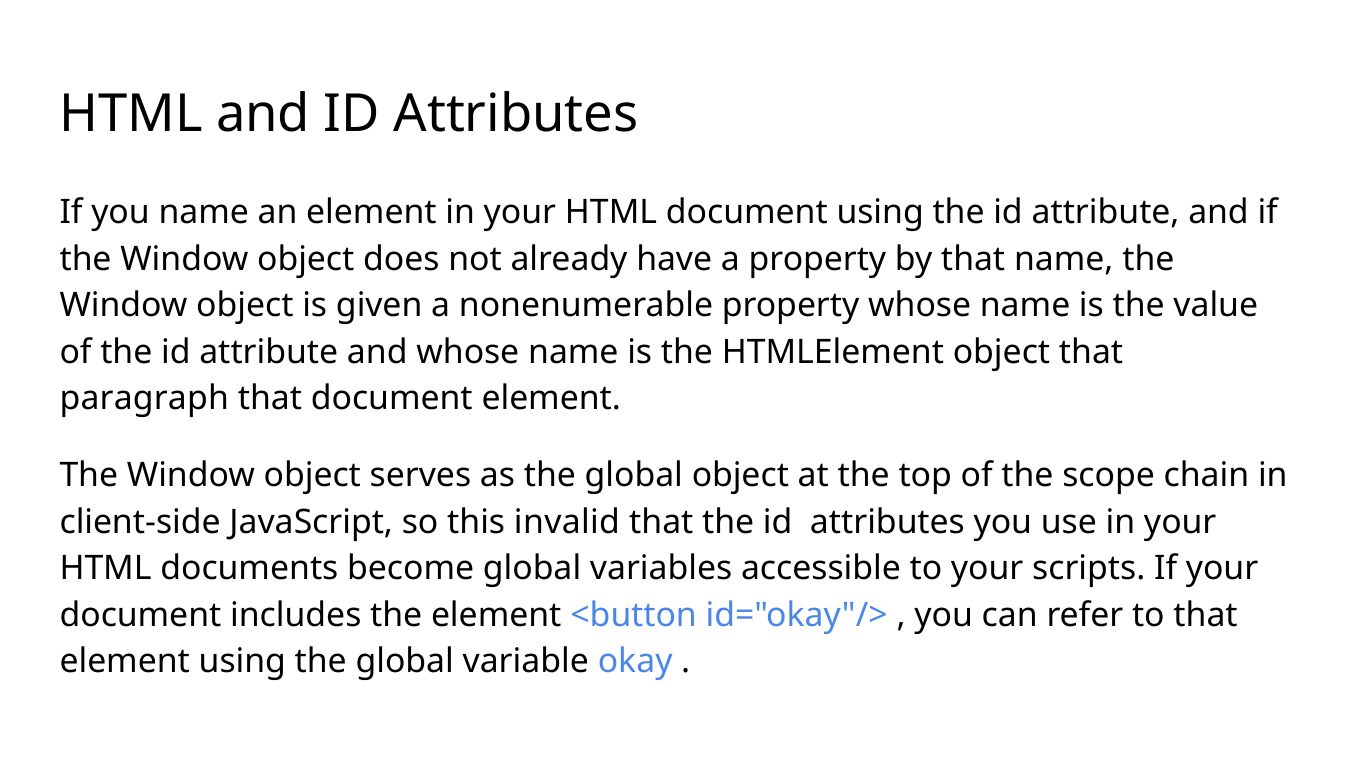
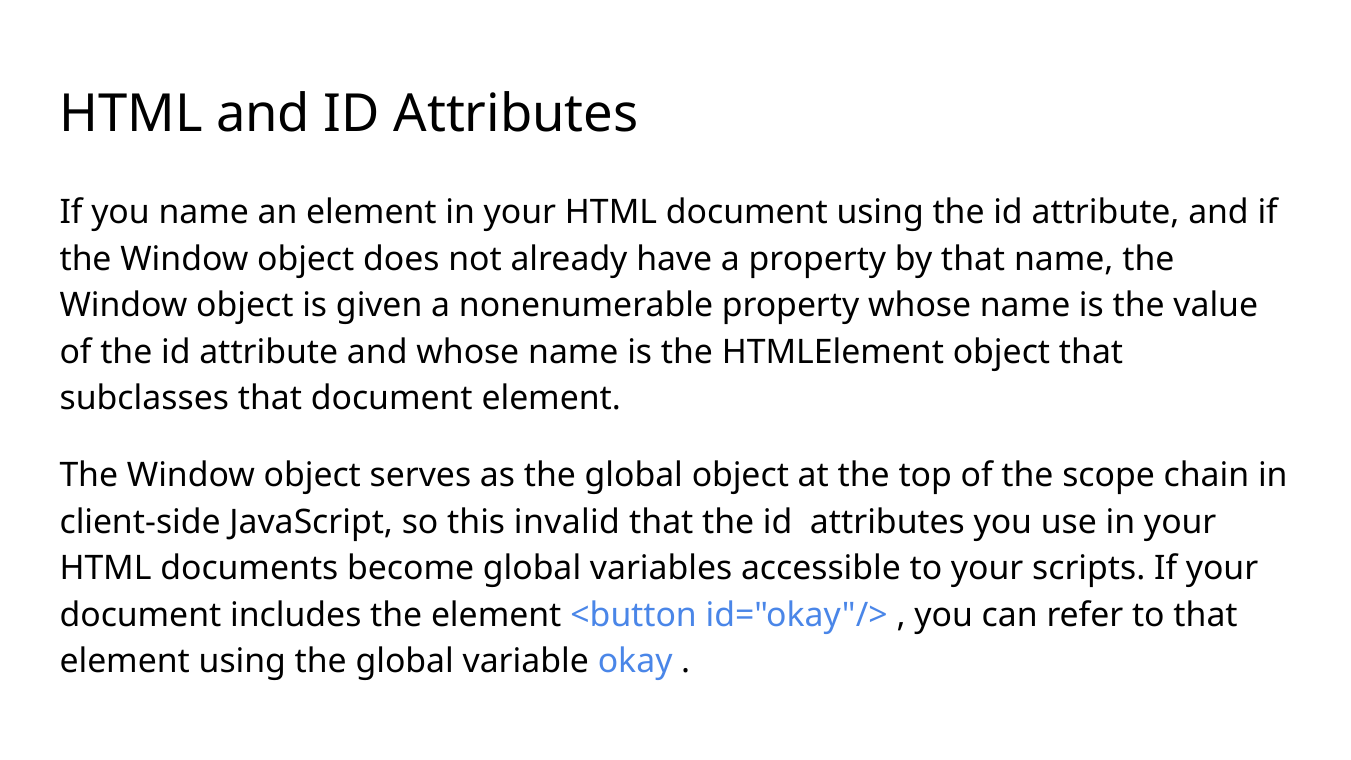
paragraph: paragraph -> subclasses
